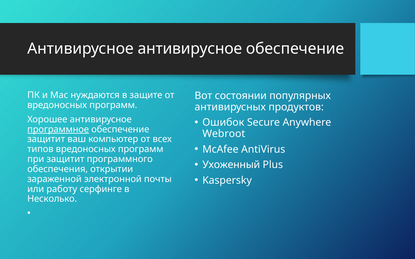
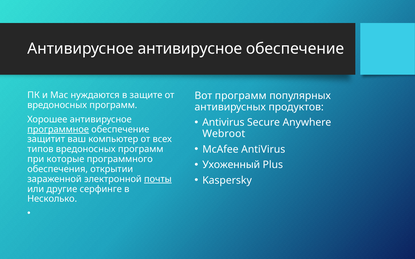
Вот состоянии: состоянии -> программ
Ошибок at (223, 123): Ошибок -> Antivirus
при защитит: защитит -> которые
почты underline: none -> present
работу: работу -> другие
